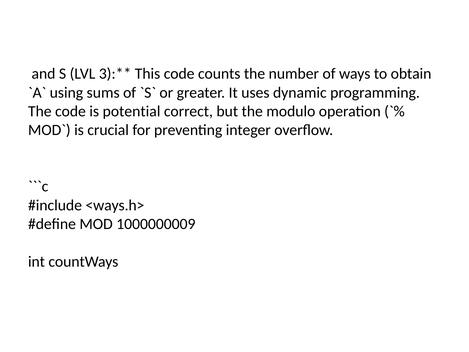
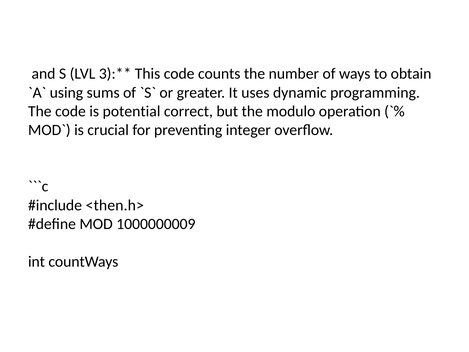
<ways.h>: <ways.h> -> <then.h>
